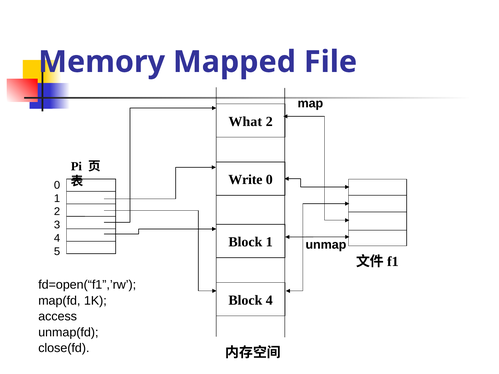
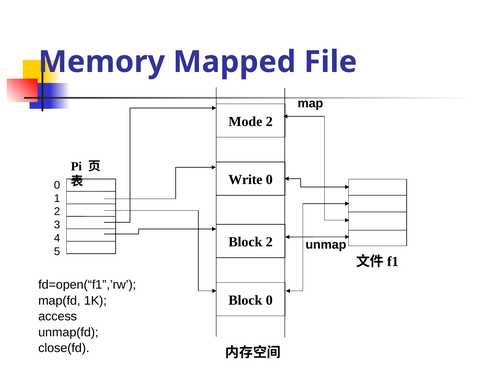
What: What -> Mode
Block 1: 1 -> 2
Block 4: 4 -> 0
